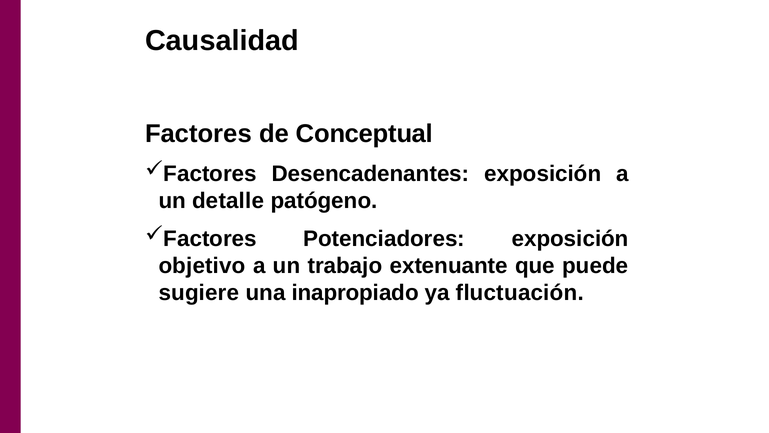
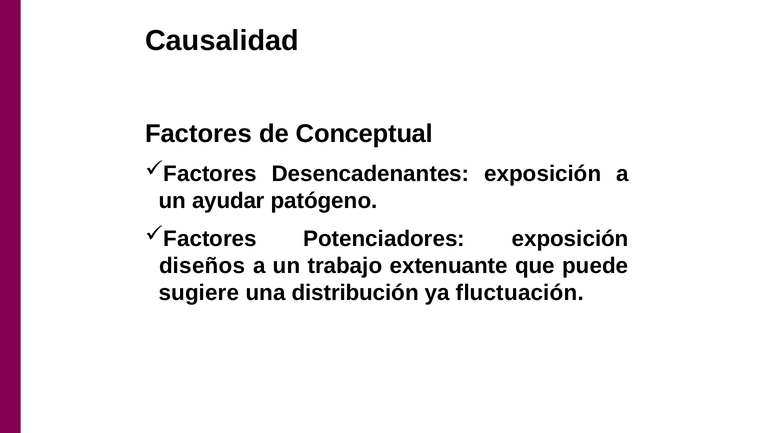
detalle: detalle -> ayudar
objetivo: objetivo -> diseños
inapropiado: inapropiado -> distribución
